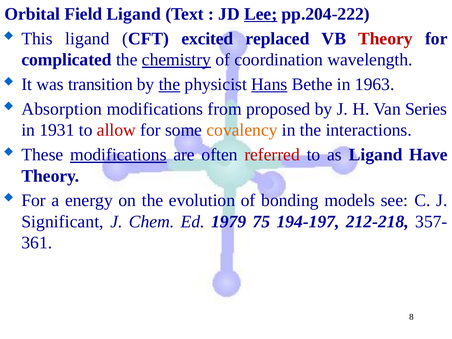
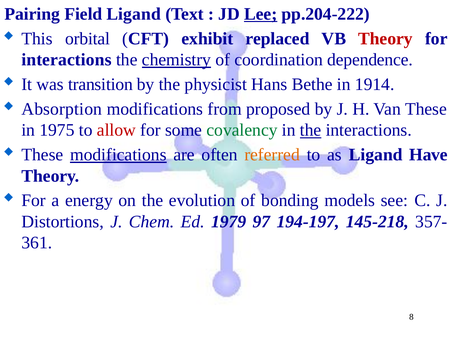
Orbital: Orbital -> Pairing
This ligand: ligand -> orbital
excited: excited -> exhibit
complicated at (67, 60): complicated -> interactions
wavelength: wavelength -> dependence
the at (169, 84) underline: present -> none
Hans underline: present -> none
1963: 1963 -> 1914
Van Series: Series -> These
1931: 1931 -> 1975
covalency colour: orange -> green
the at (311, 130) underline: none -> present
referred colour: red -> orange
Significant: Significant -> Distortions
75: 75 -> 97
212-218: 212-218 -> 145-218
